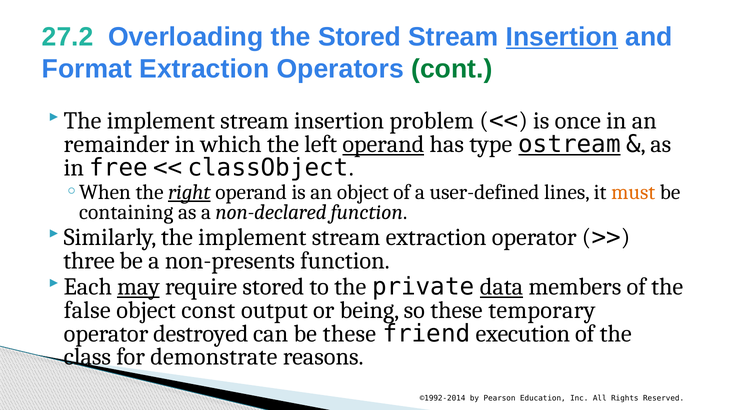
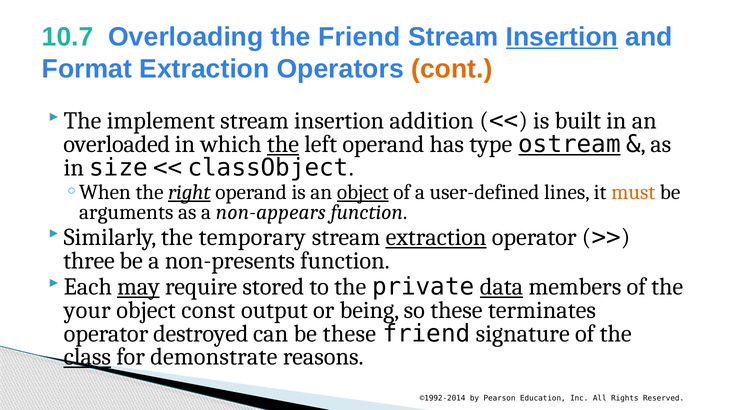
27.2: 27.2 -> 10.7
the Stored: Stored -> Friend
cont colour: green -> orange
problem: problem -> addition
once: once -> built
remainder: remainder -> overloaded
the at (283, 144) underline: none -> present
operand at (383, 144) underline: present -> none
free: free -> size
object at (363, 192) underline: none -> present
containing: containing -> arguments
non-declared: non-declared -> non-appears
Similarly the implement: implement -> temporary
extraction at (436, 237) underline: none -> present
false: false -> your
temporary: temporary -> terminates
execution: execution -> signature
class underline: none -> present
